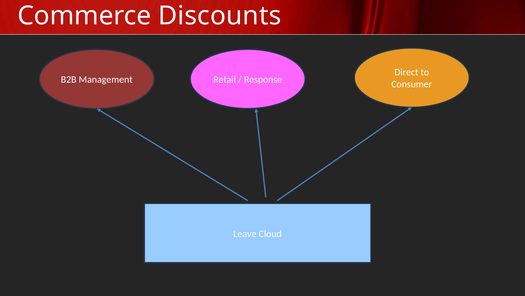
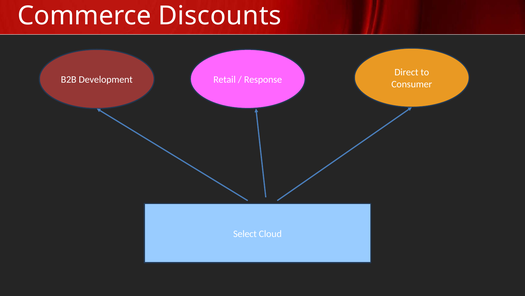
Management: Management -> Development
Leave: Leave -> Select
